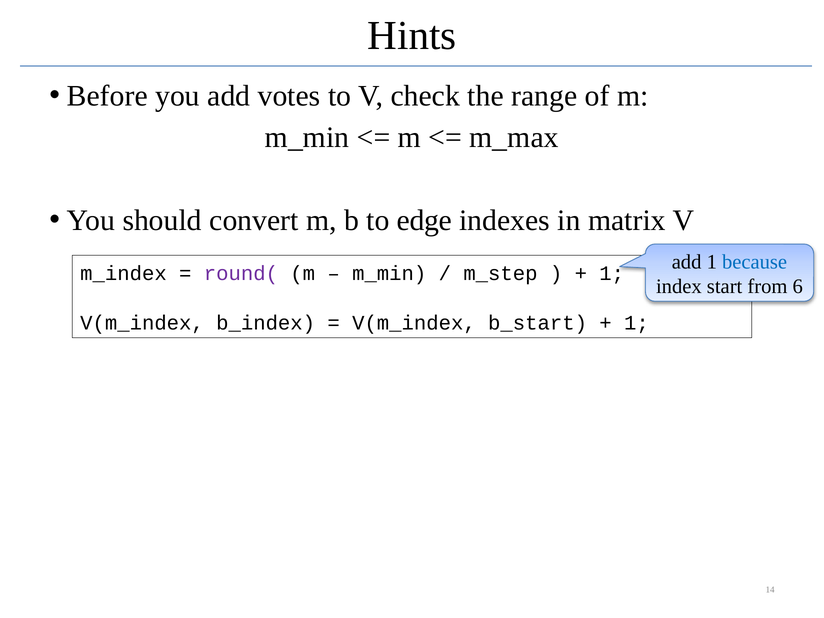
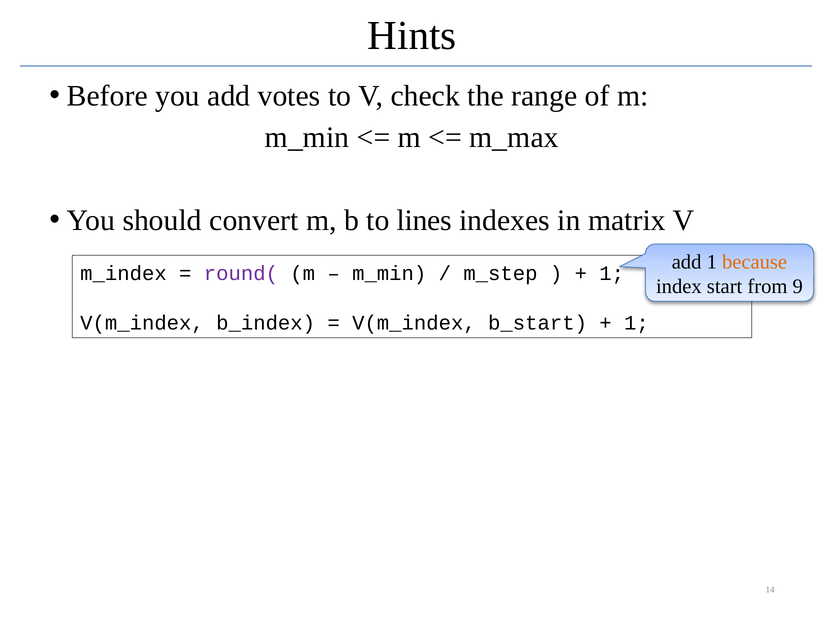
edge: edge -> lines
because colour: blue -> orange
6: 6 -> 9
